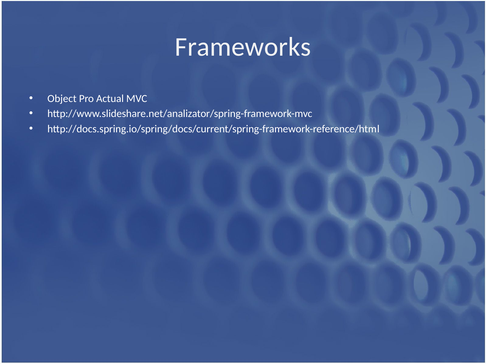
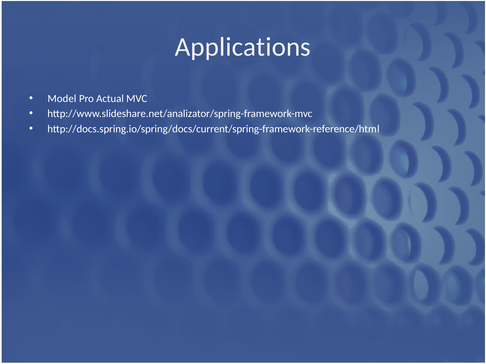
Frameworks: Frameworks -> Applications
Object: Object -> Model
